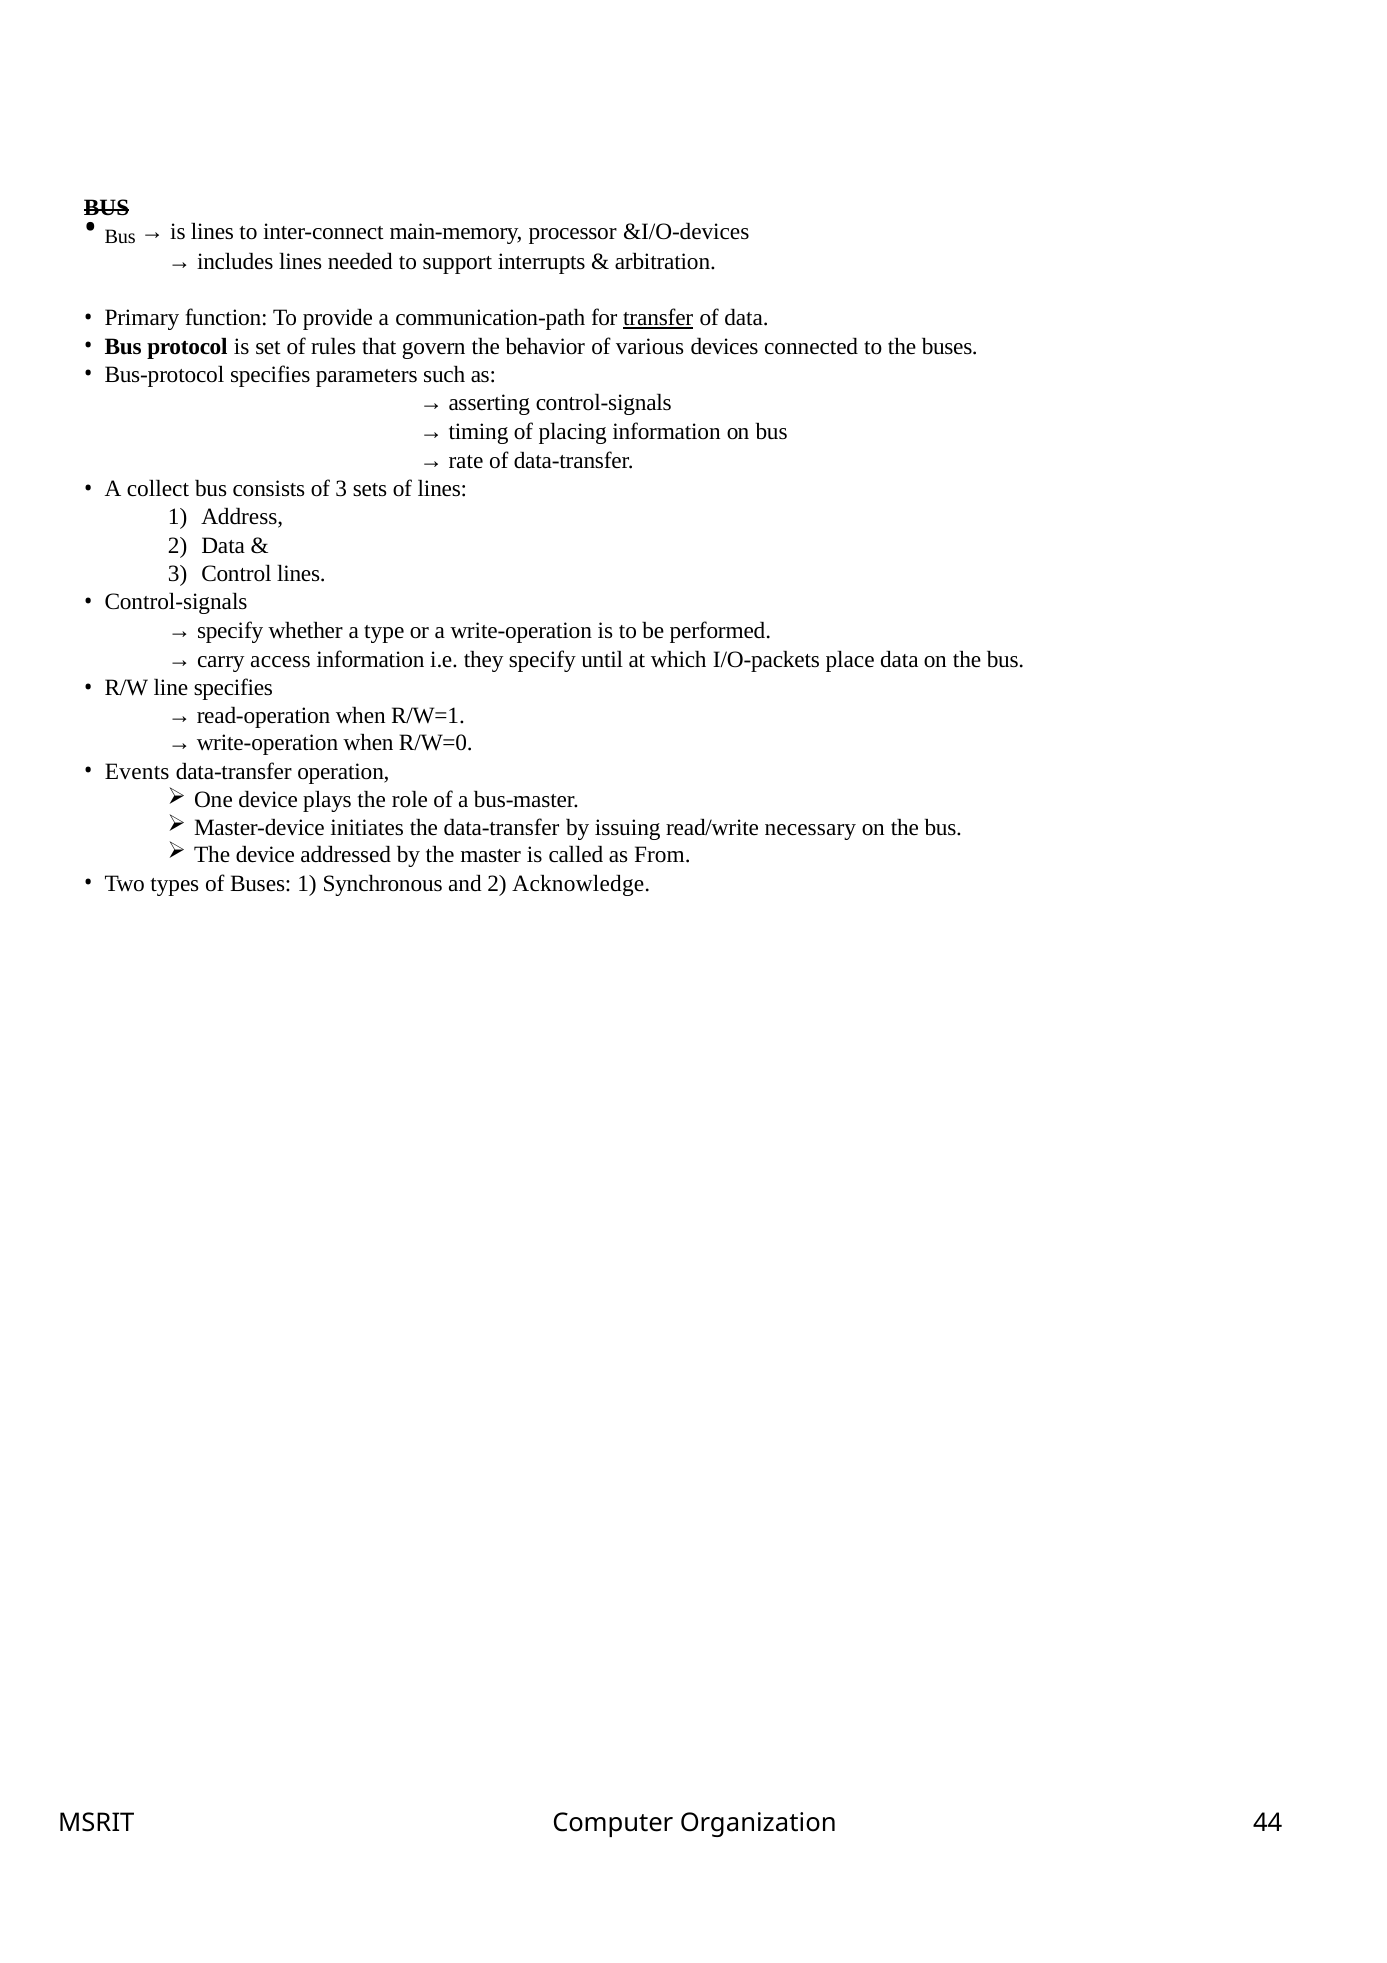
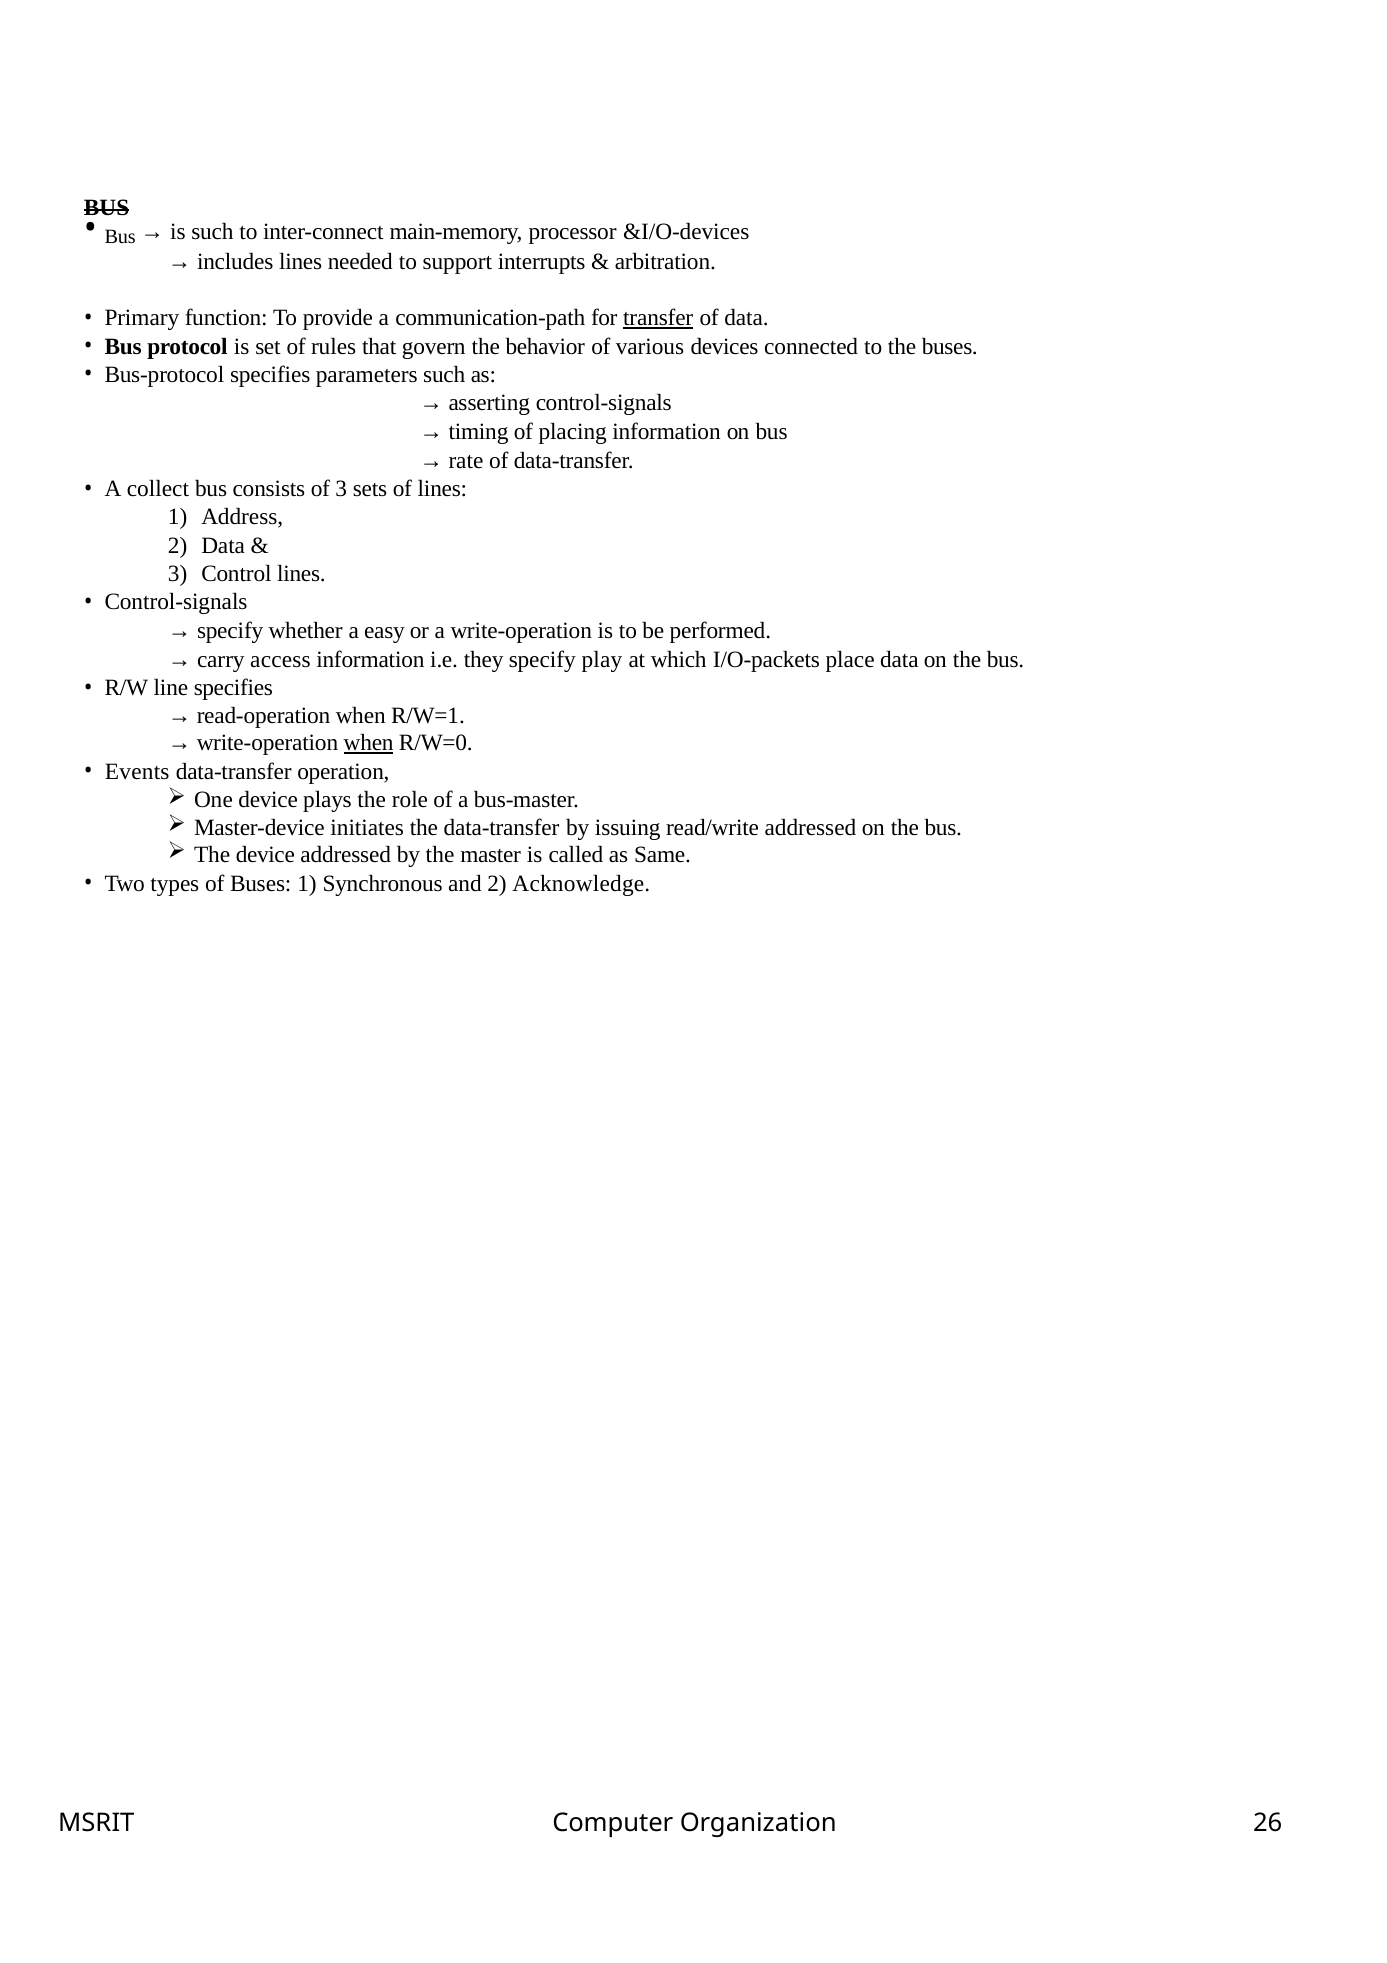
is lines: lines -> such
type: type -> easy
until: until -> play
when at (369, 743) underline: none -> present
read/write necessary: necessary -> addressed
From: From -> Same
44: 44 -> 26
